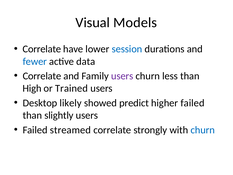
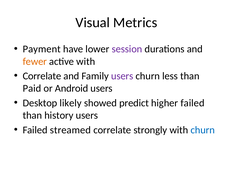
Models: Models -> Metrics
Correlate at (42, 49): Correlate -> Payment
session colour: blue -> purple
fewer colour: blue -> orange
active data: data -> with
High: High -> Paid
Trained: Trained -> Android
slightly: slightly -> history
